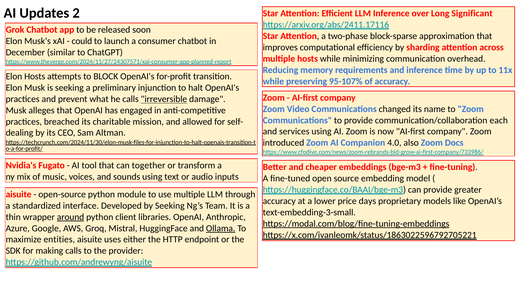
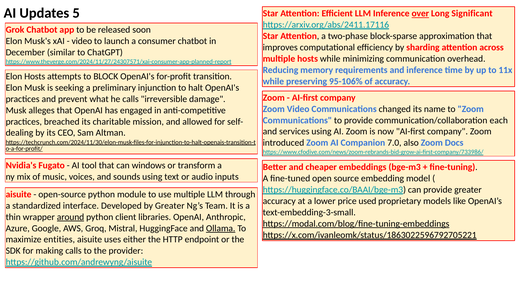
2: 2 -> 5
over underline: none -> present
could at (82, 41): could -> video
95-107%: 95-107% -> 95-106%
irreversible underline: present -> none
4.0: 4.0 -> 7.0
together: together -> windows
days: days -> used
by Seeking: Seeking -> Greater
